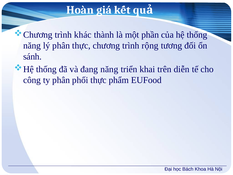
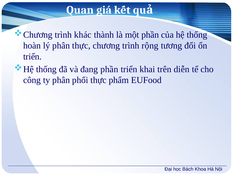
Hoàn: Hoàn -> Quan
năng at (32, 46): năng -> hoàn
sánh at (32, 56): sánh -> triển
đang năng: năng -> phần
